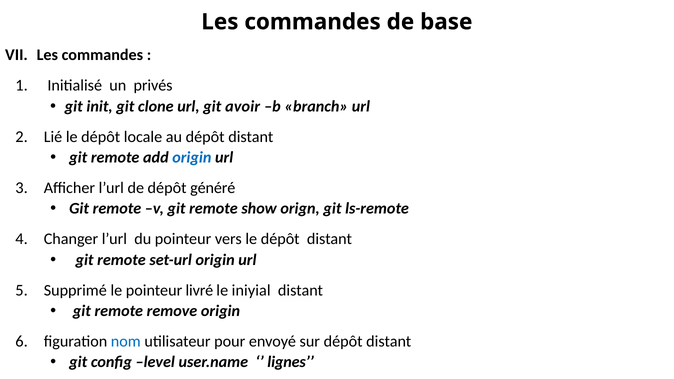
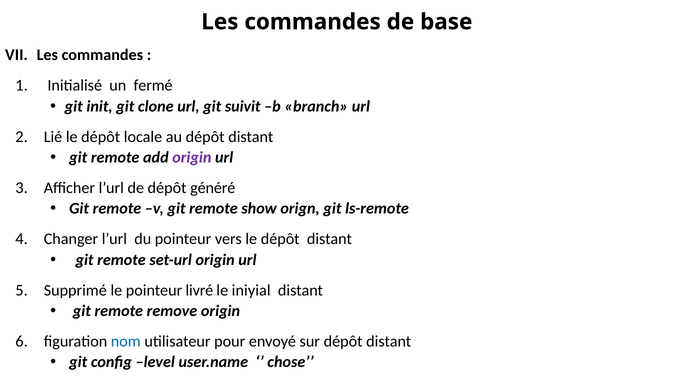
privés: privés -> fermé
avoir: avoir -> suivit
origin at (192, 158) colour: blue -> purple
lignes: lignes -> chose
